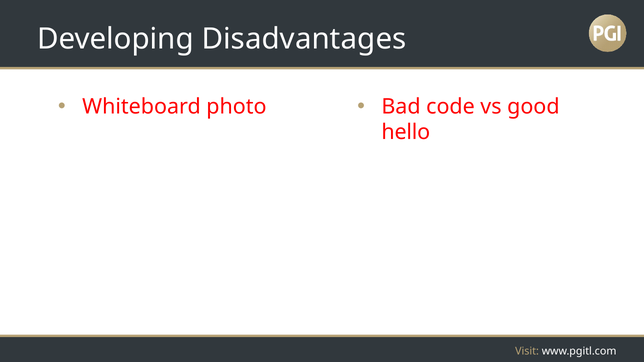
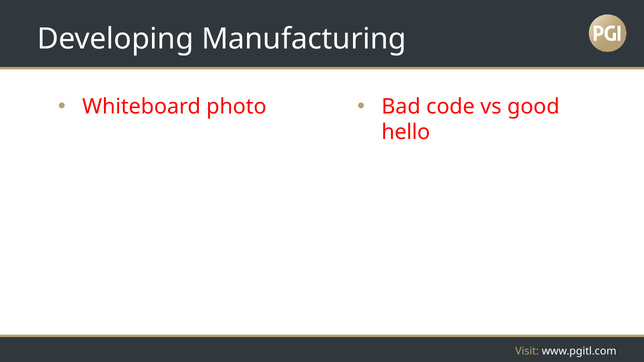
Disadvantages: Disadvantages -> Manufacturing
